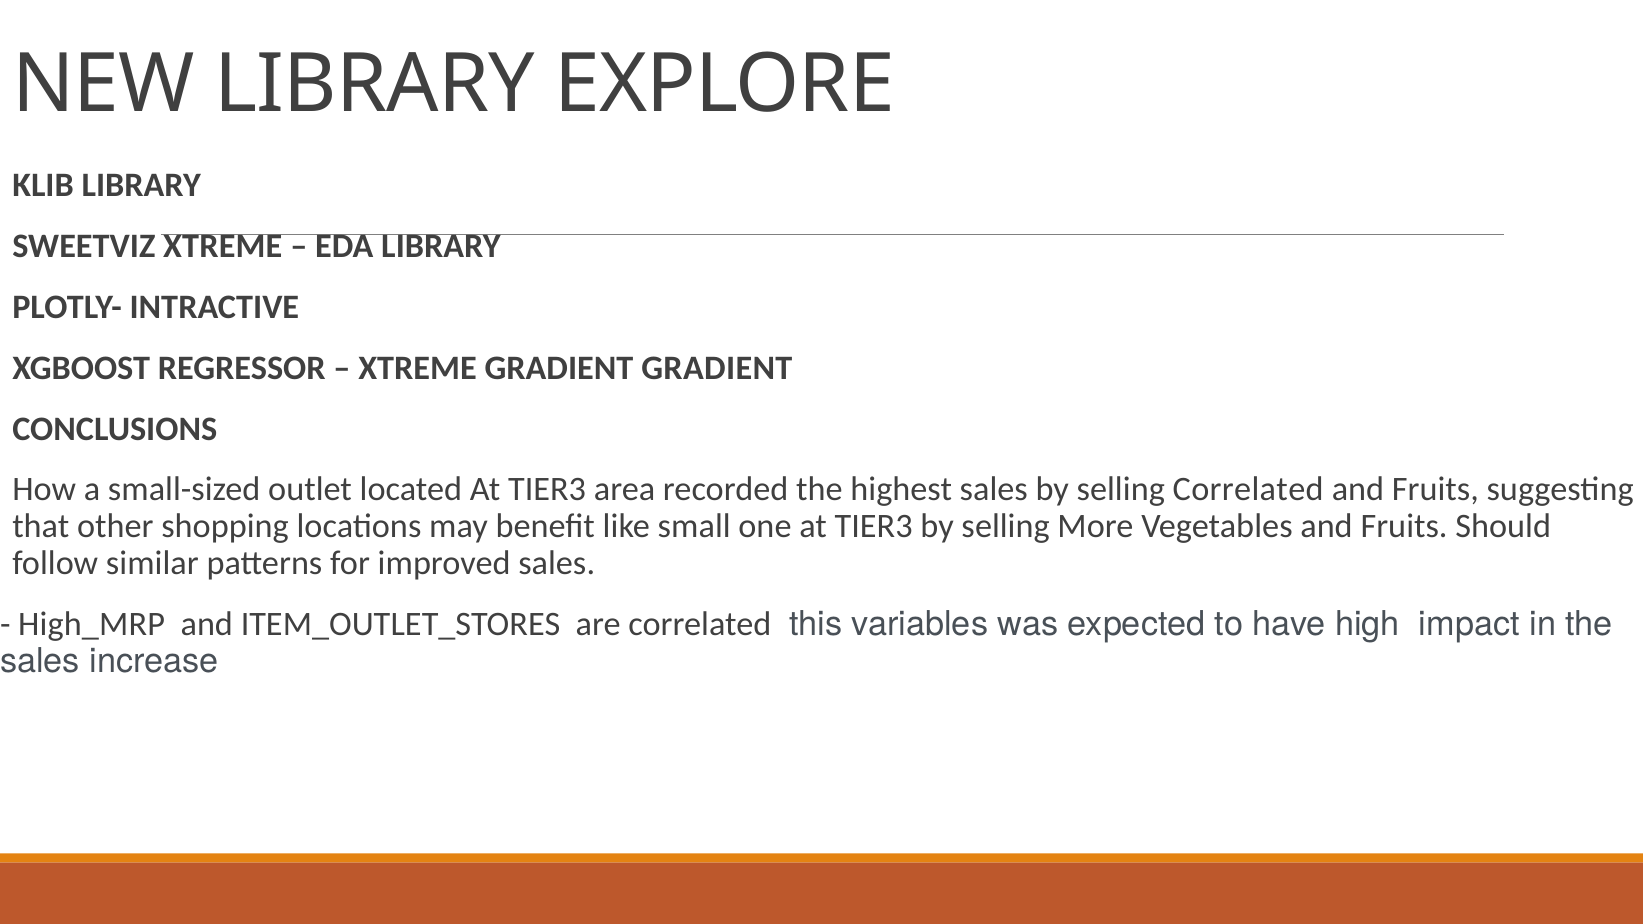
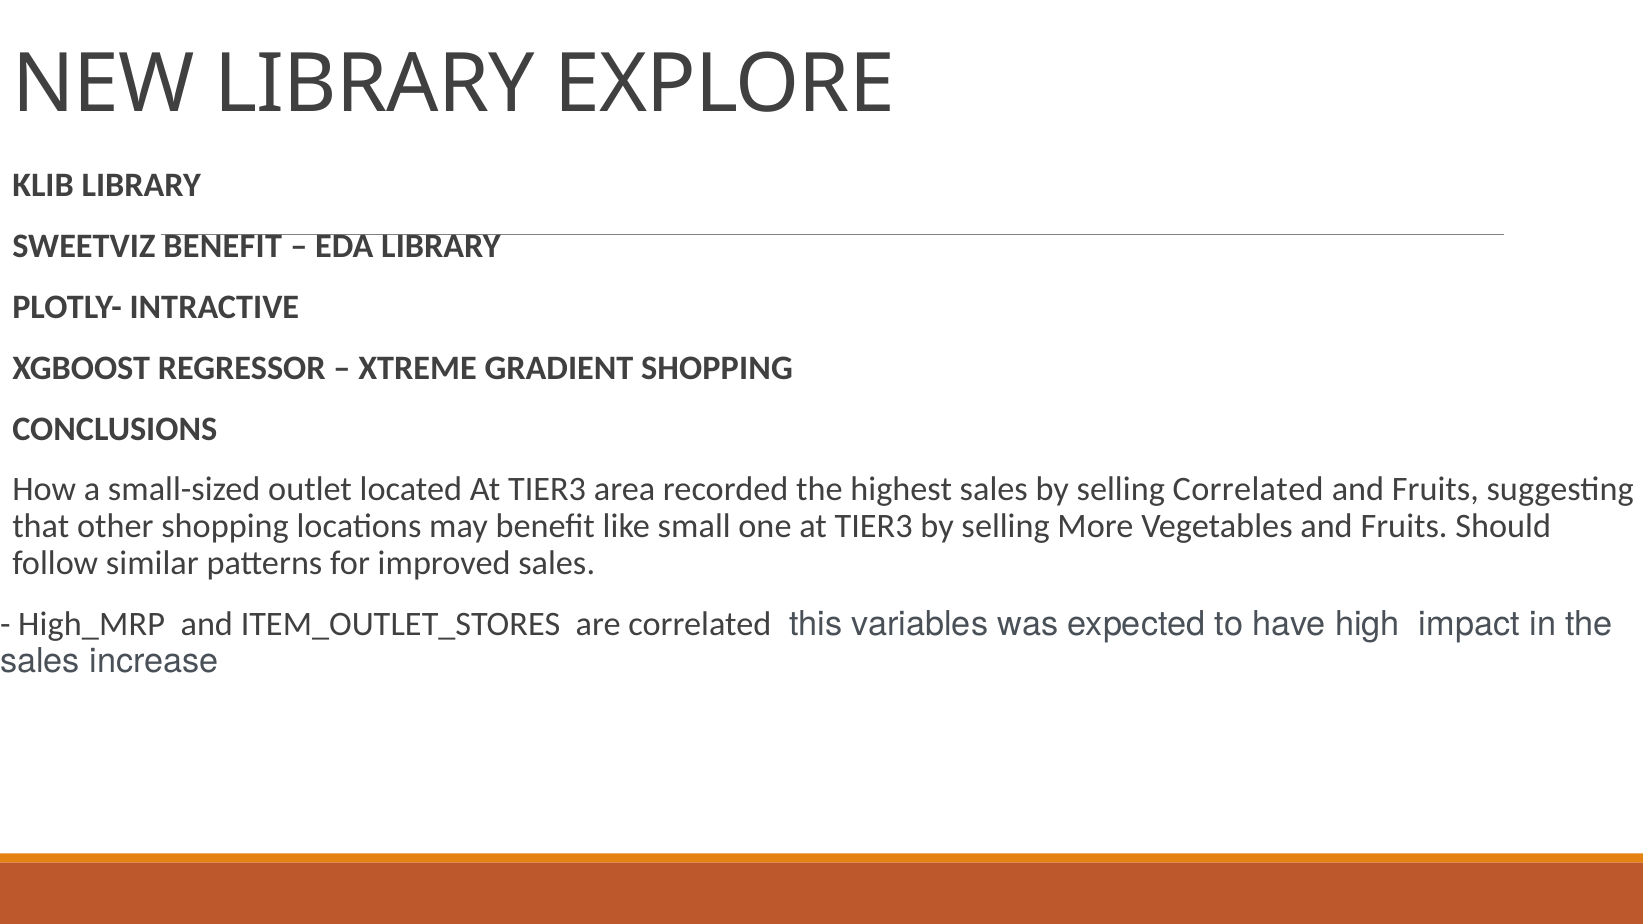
SWEETVIZ XTREME: XTREME -> BENEFIT
GRADIENT GRADIENT: GRADIENT -> SHOPPING
